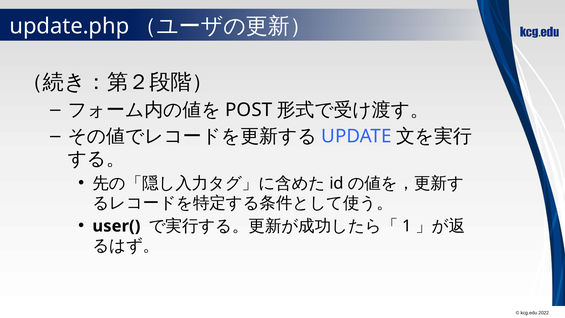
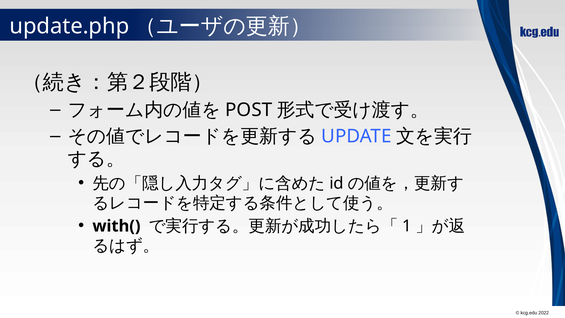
user(: user( -> with(
